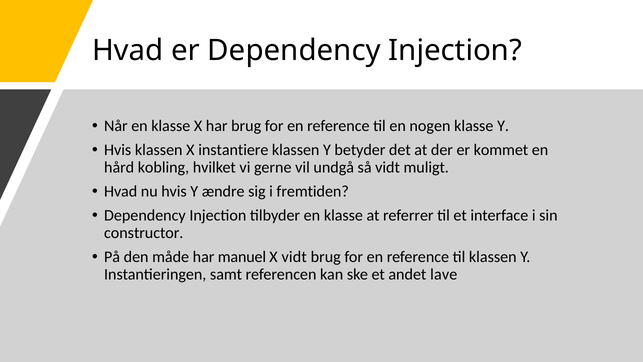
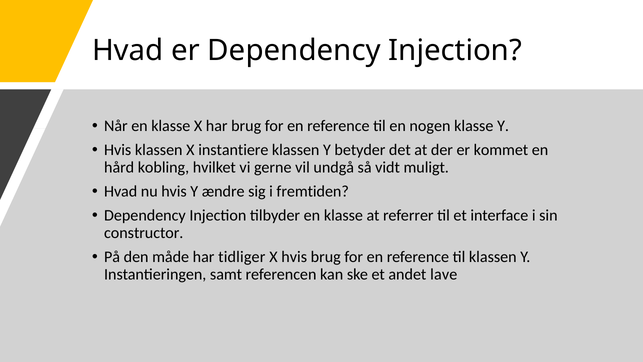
manuel: manuel -> tidliger
X vidt: vidt -> hvis
